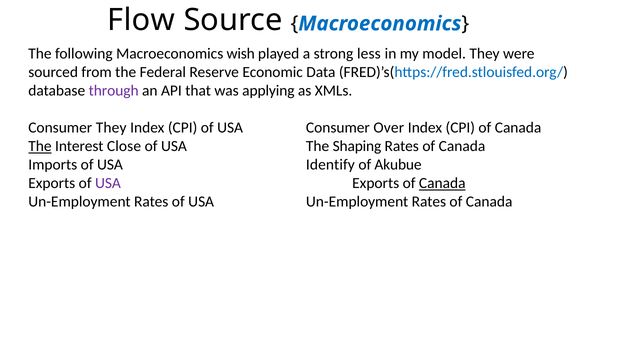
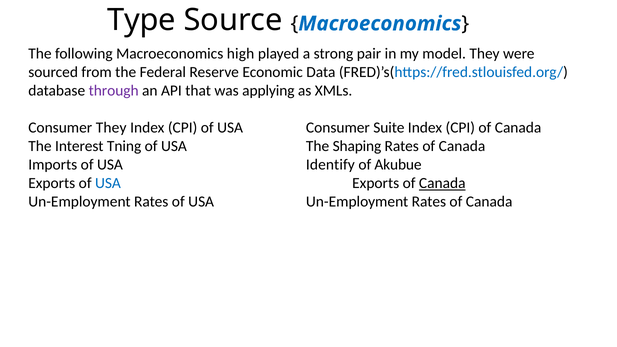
Flow: Flow -> Type
wish: wish -> high
less: less -> pair
Over: Over -> Suite
The at (40, 146) underline: present -> none
Close: Close -> Tning
USA at (108, 183) colour: purple -> blue
